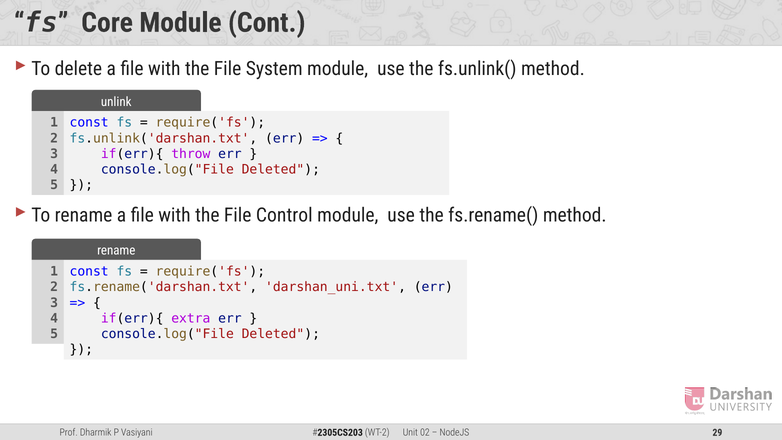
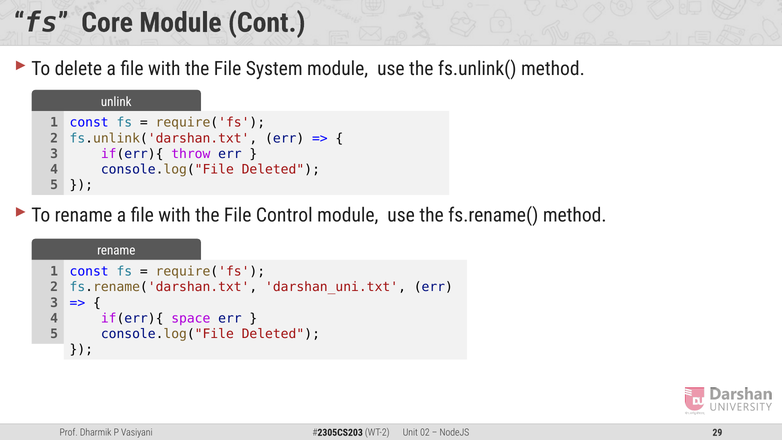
extra: extra -> space
